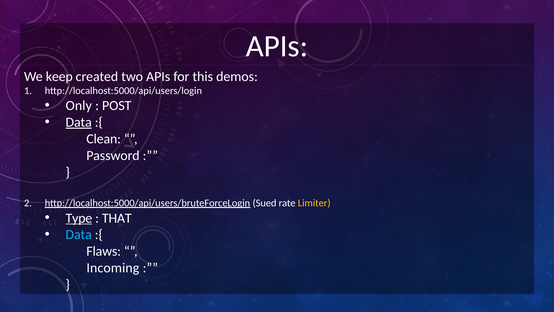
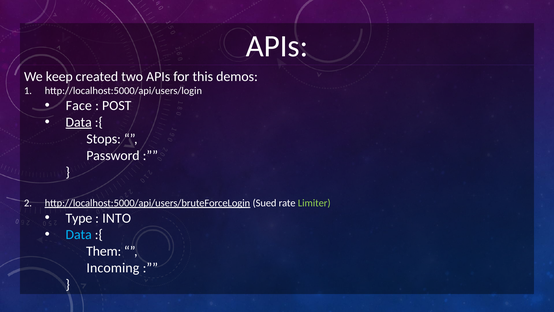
Only: Only -> Face
Clean: Clean -> Stops
Limiter colour: yellow -> light green
Type underline: present -> none
THAT: THAT -> INTO
Flaws: Flaws -> Them
